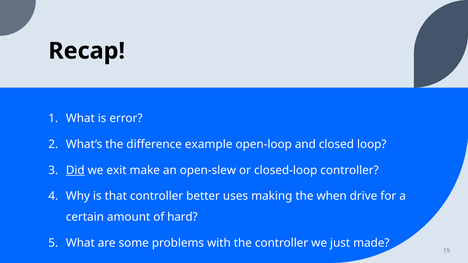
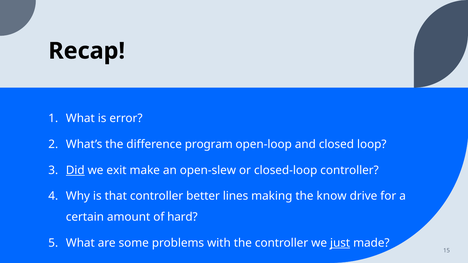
example: example -> program
uses: uses -> lines
when: when -> know
just underline: none -> present
